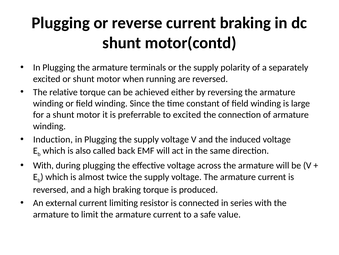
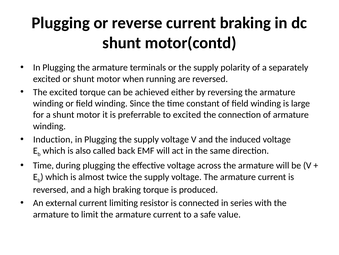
The relative: relative -> excited
With at (43, 165): With -> Time
